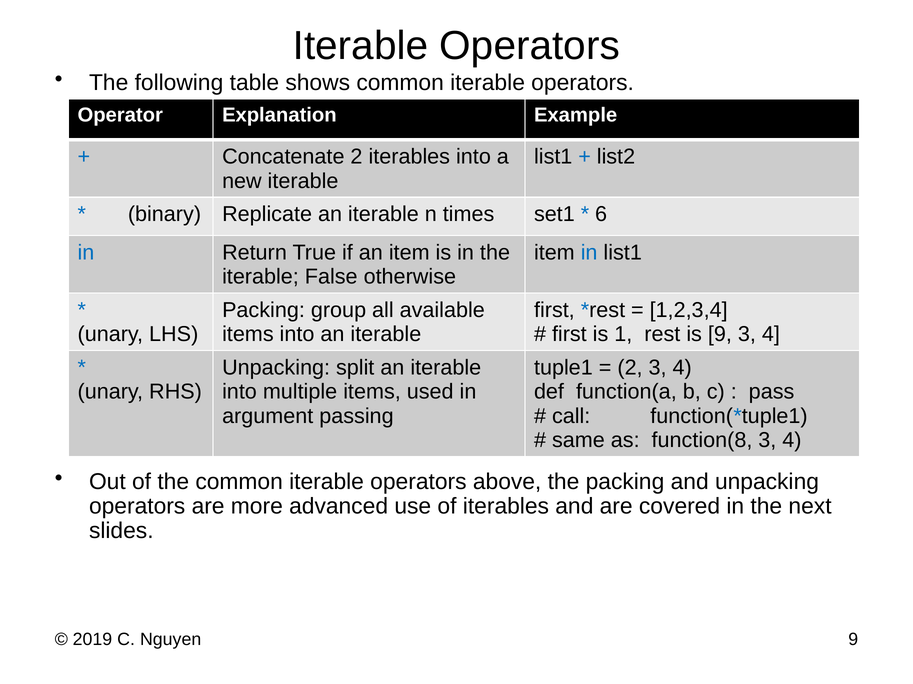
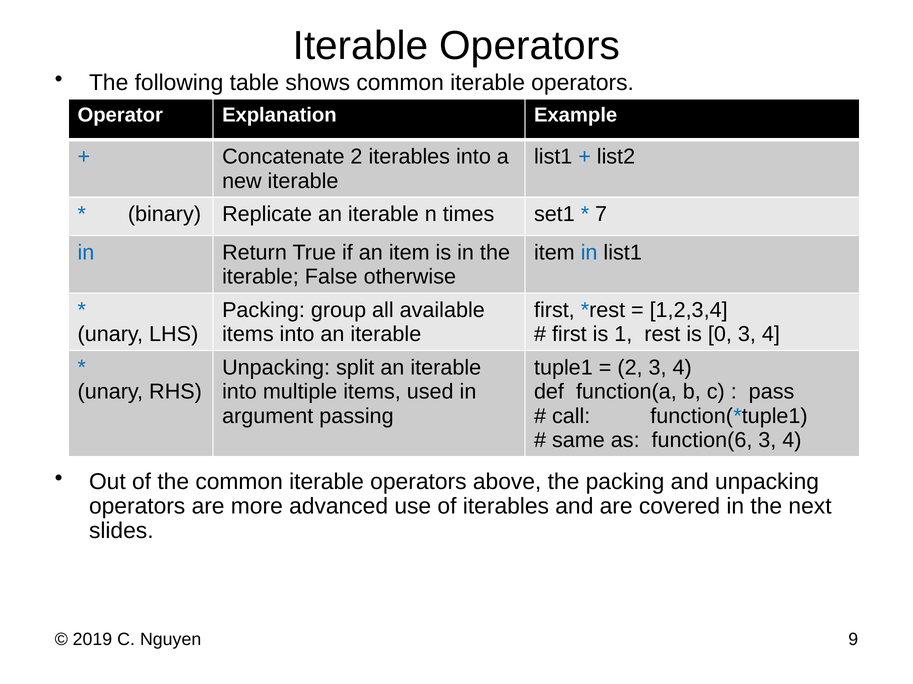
6: 6 -> 7
is 9: 9 -> 0
function(8: function(8 -> function(6
